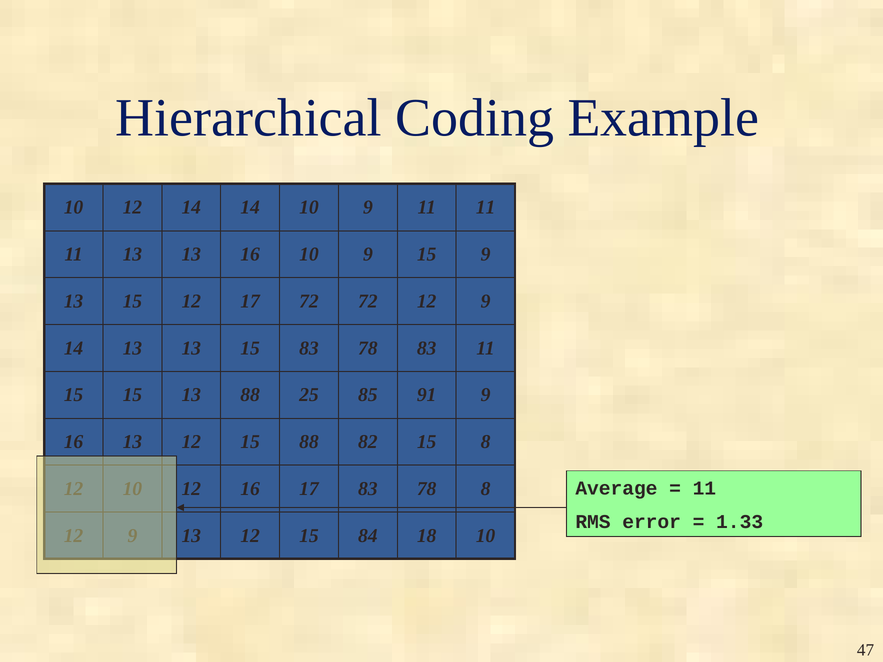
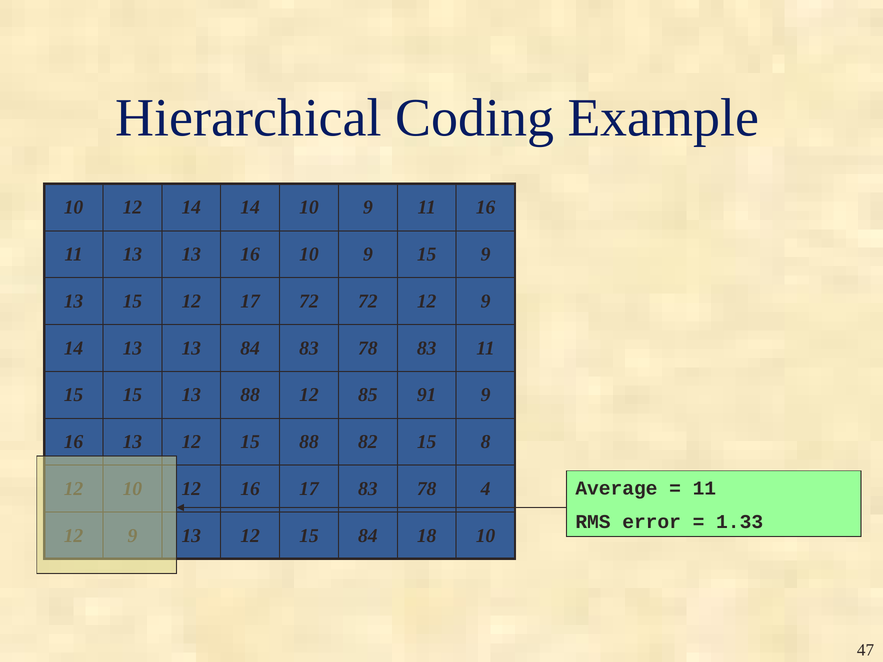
9 11 11: 11 -> 16
13 13 15: 15 -> 84
88 25: 25 -> 12
78 8: 8 -> 4
